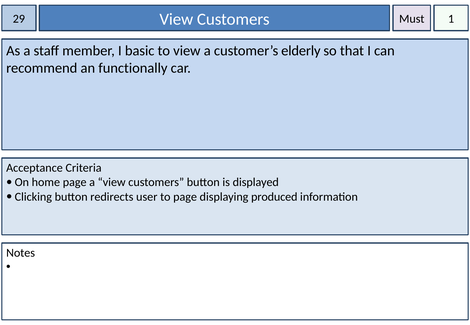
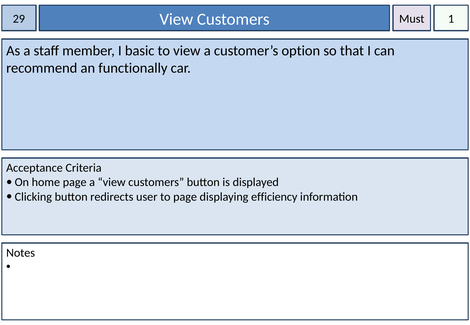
elderly: elderly -> option
produced: produced -> efficiency
